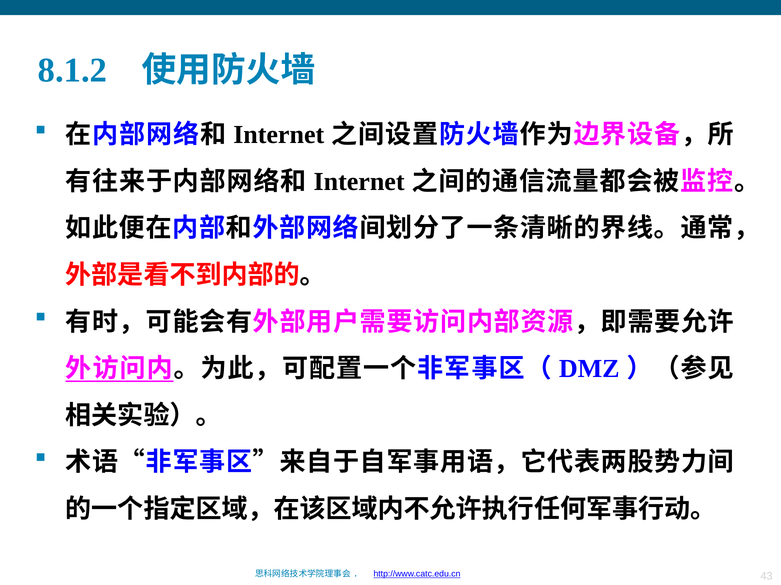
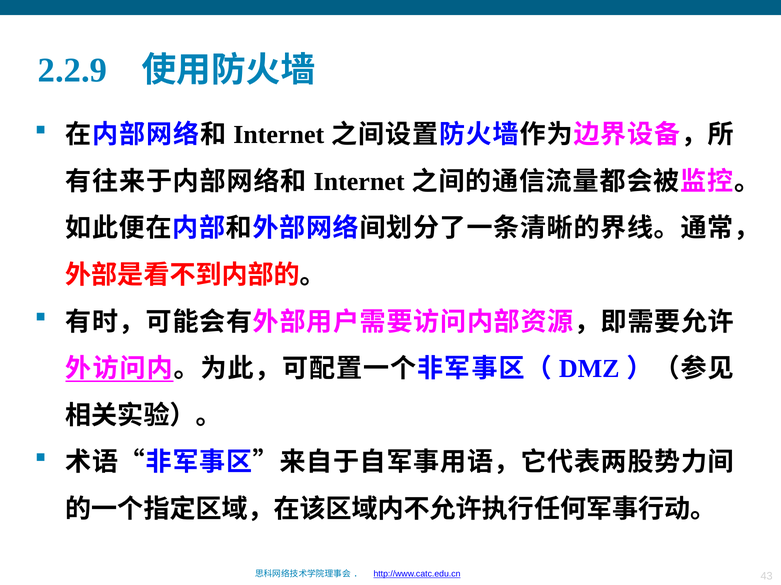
8.1.2: 8.1.2 -> 2.2.9
